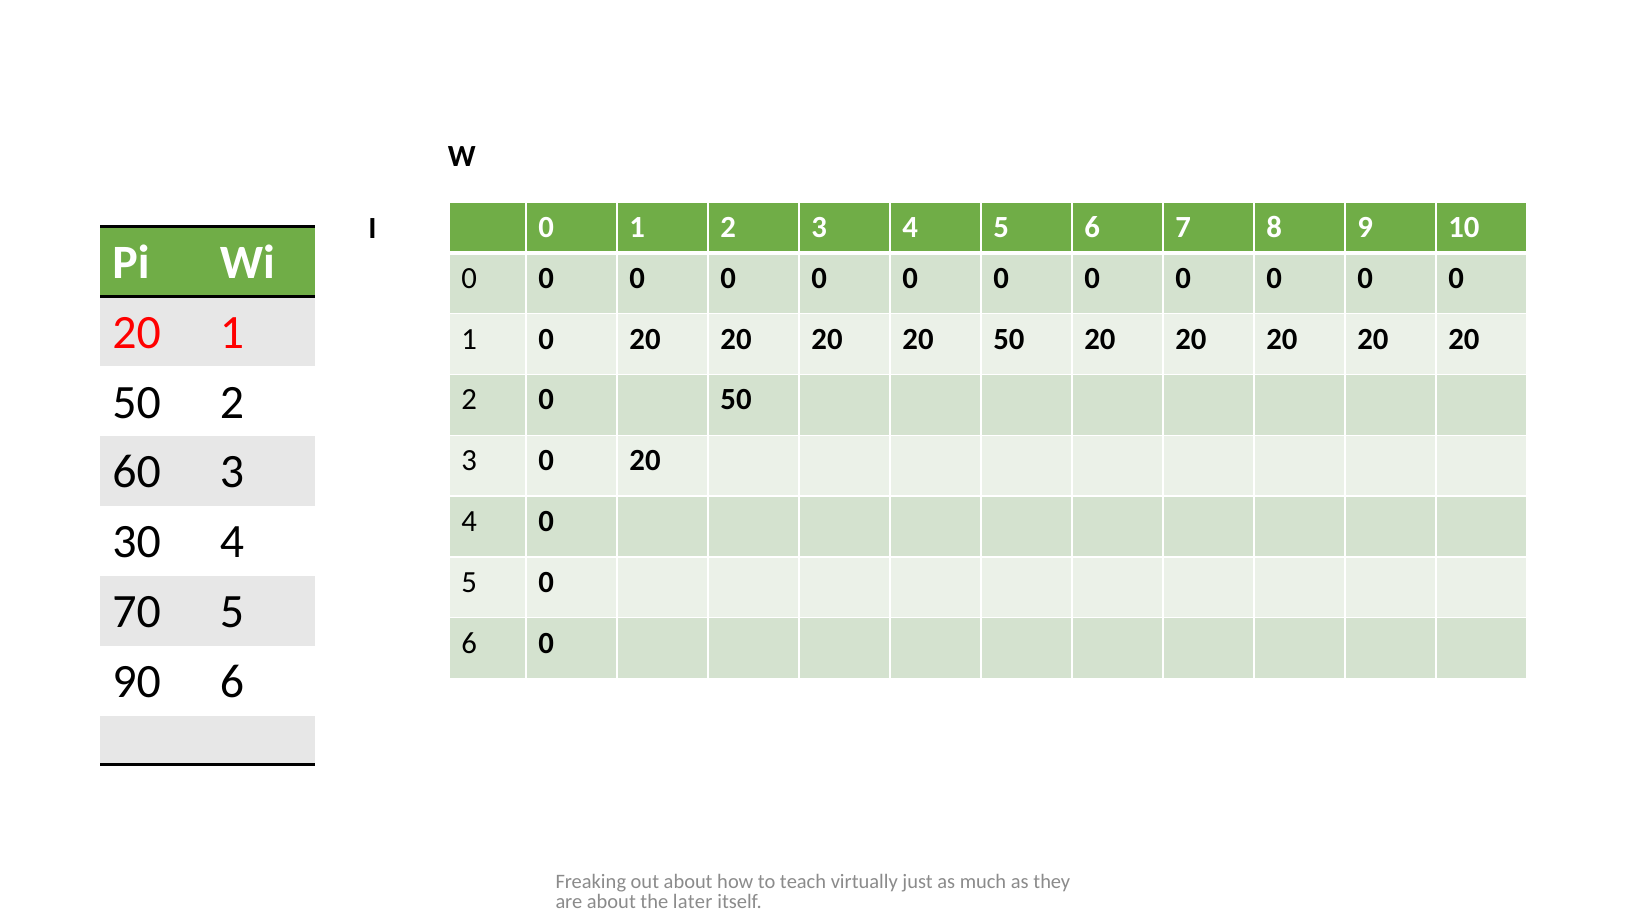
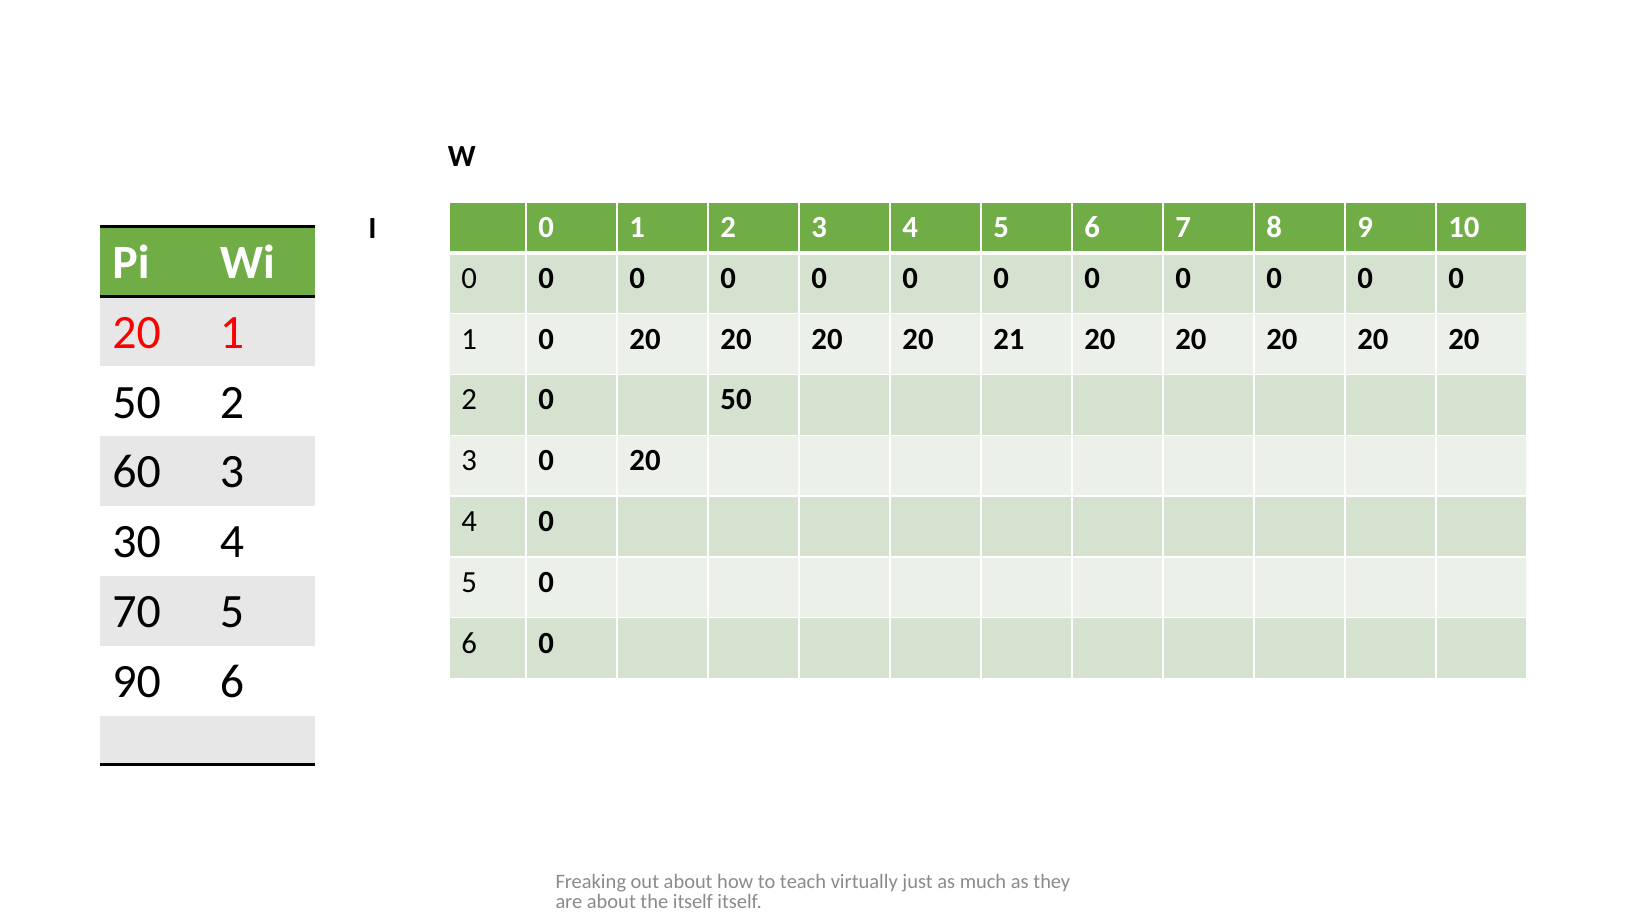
20 50: 50 -> 21
the later: later -> itself
